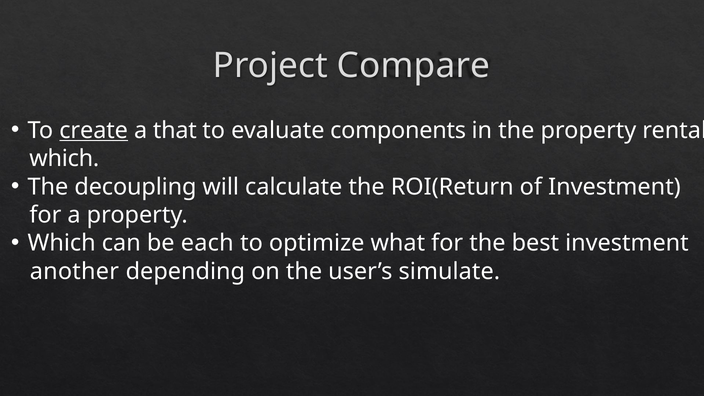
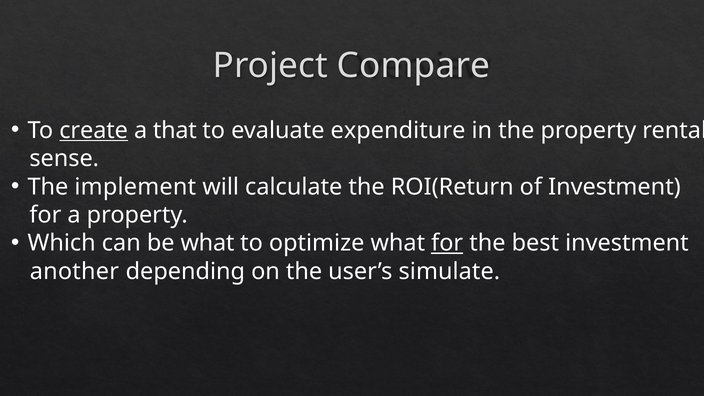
components: components -> expenditure
which at (64, 159): which -> sense
decoupling: decoupling -> implement
be each: each -> what
for at (447, 243) underline: none -> present
